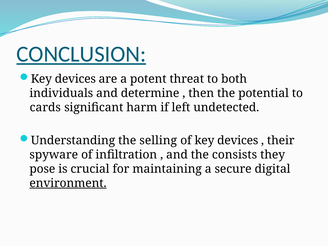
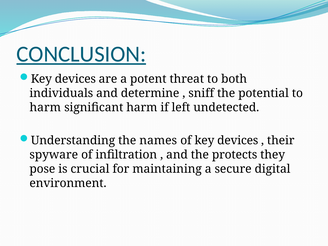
then: then -> sniff
cards at (45, 107): cards -> harm
selling: selling -> names
consists: consists -> protects
environment underline: present -> none
